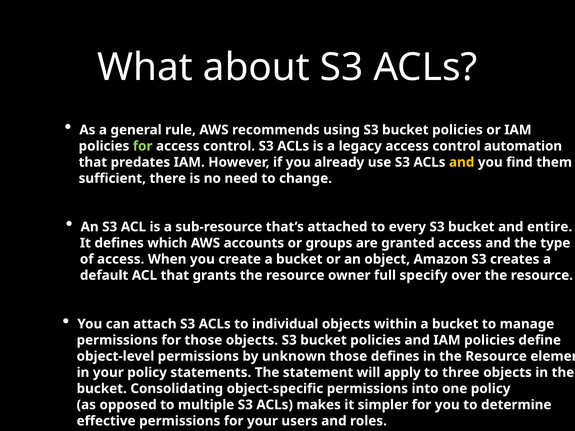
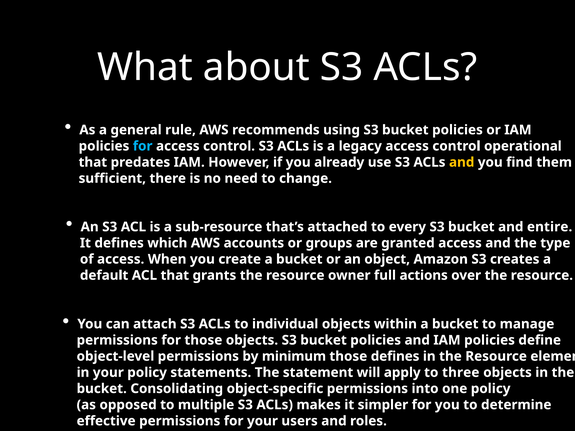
for at (143, 146) colour: light green -> light blue
automation: automation -> operational
specify: specify -> actions
unknown: unknown -> minimum
